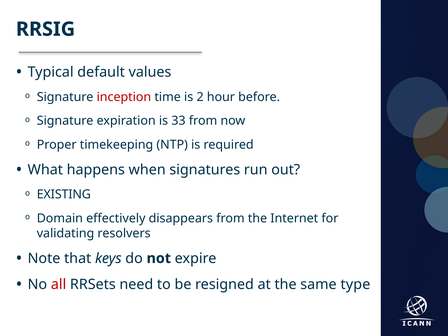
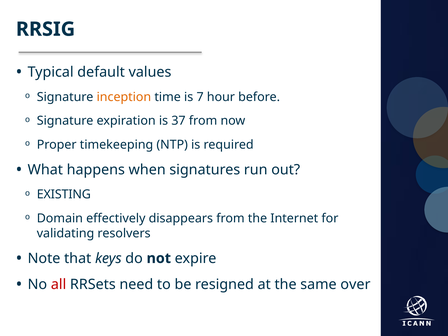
inception colour: red -> orange
2: 2 -> 7
33: 33 -> 37
type: type -> over
